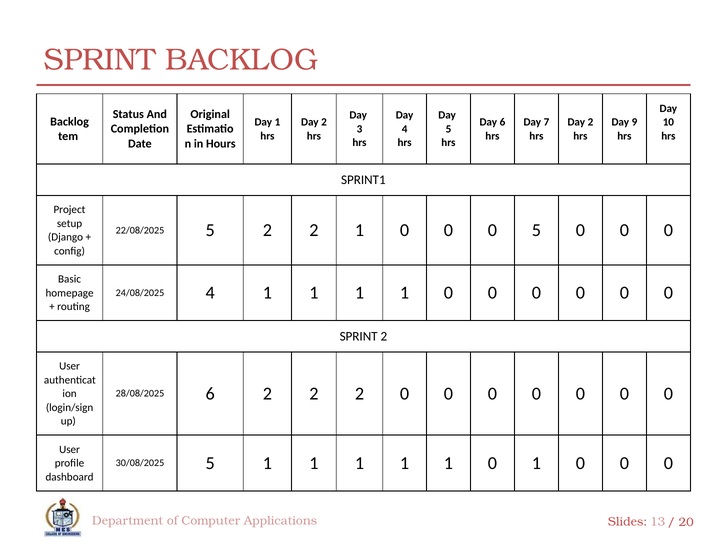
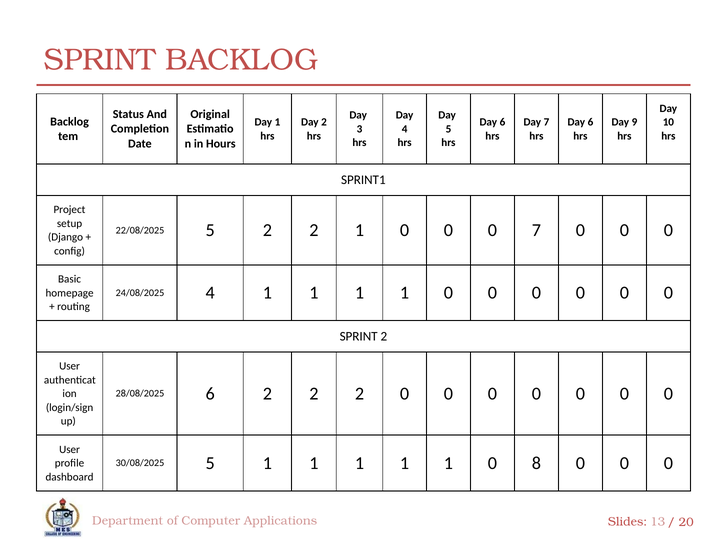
2 at (590, 122): 2 -> 6
0 5: 5 -> 7
0 1: 1 -> 8
